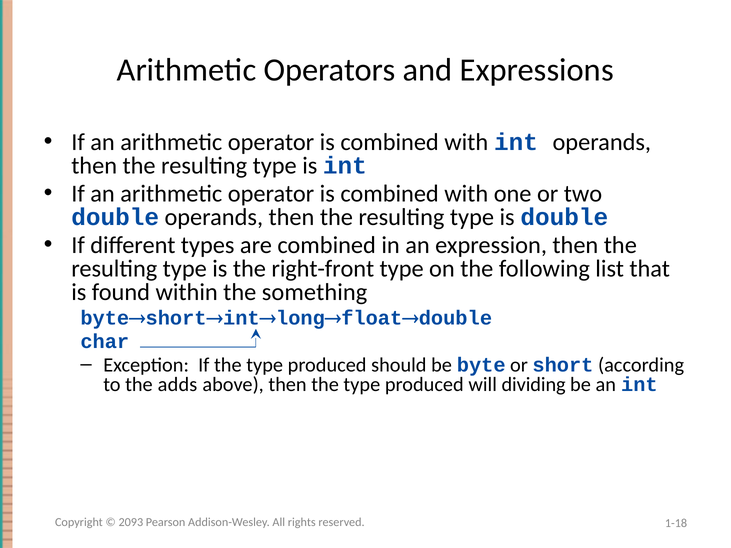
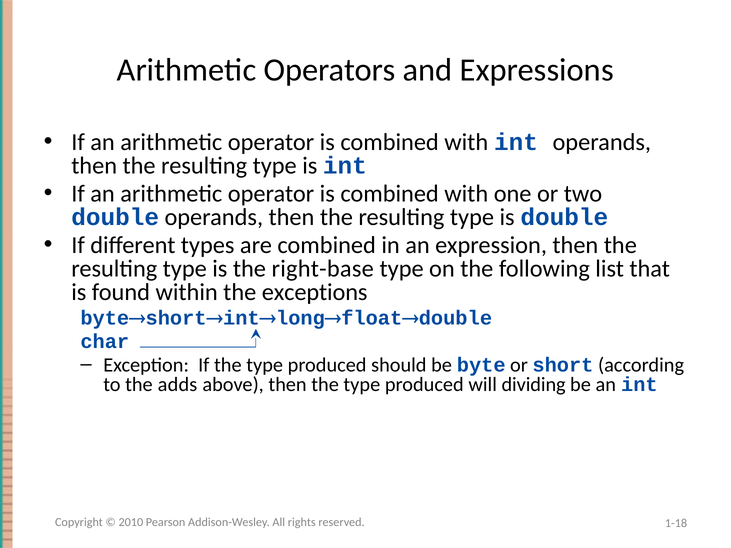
right-front: right-front -> right-base
something: something -> exceptions
2093: 2093 -> 2010
